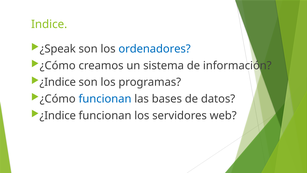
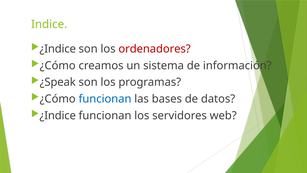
¿Speak at (58, 49): ¿Speak -> ¿Indice
ordenadores colour: blue -> red
¿Indice at (58, 82): ¿Indice -> ¿Speak
